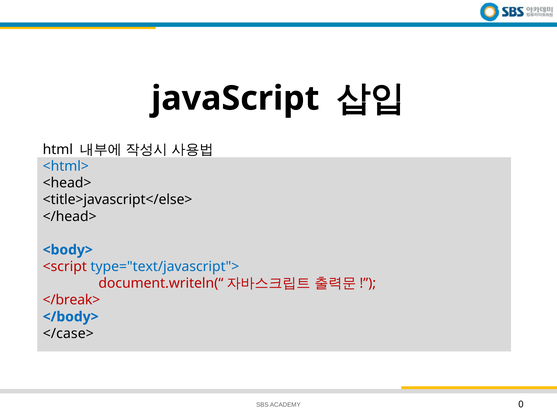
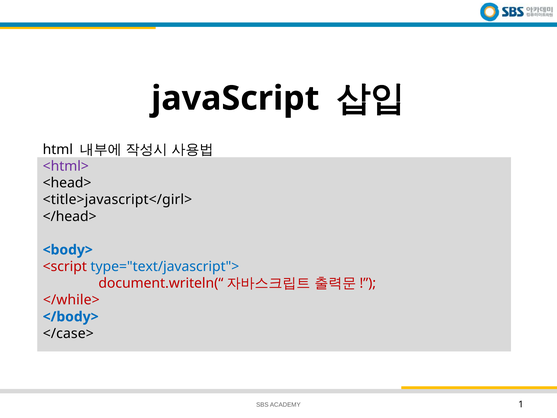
<html> colour: blue -> purple
<title>javascript</else>: <title>javascript</else> -> <title>javascript</girl>
</break>: </break> -> </while>
0: 0 -> 1
